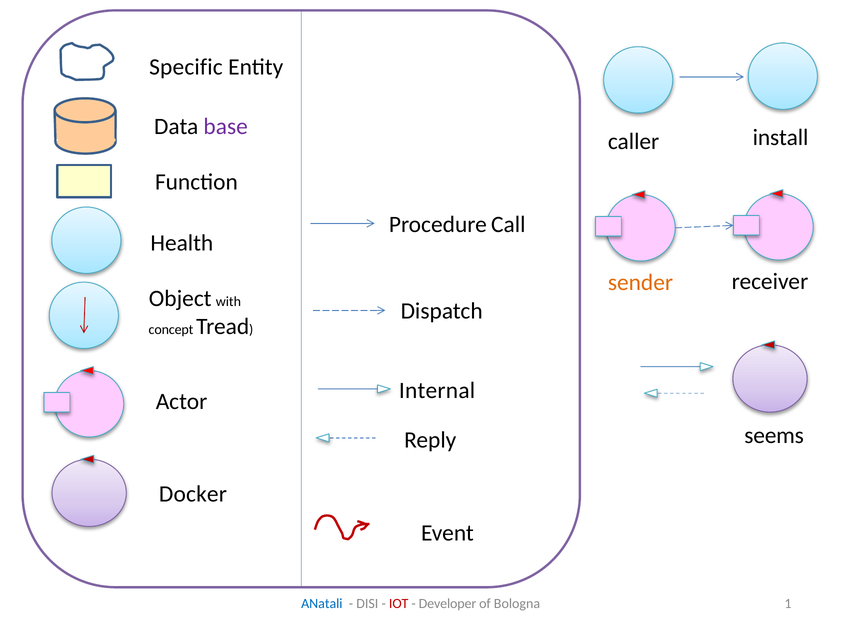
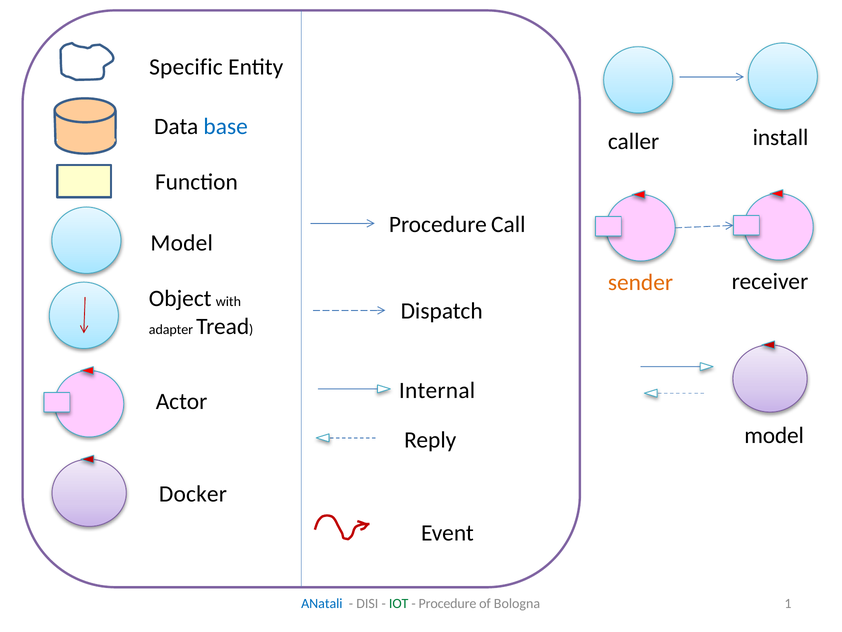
base colour: purple -> blue
Health at (182, 243): Health -> Model
concept: concept -> adapter
seems at (774, 435): seems -> model
IOT colour: red -> green
Developer at (447, 603): Developer -> Procedure
